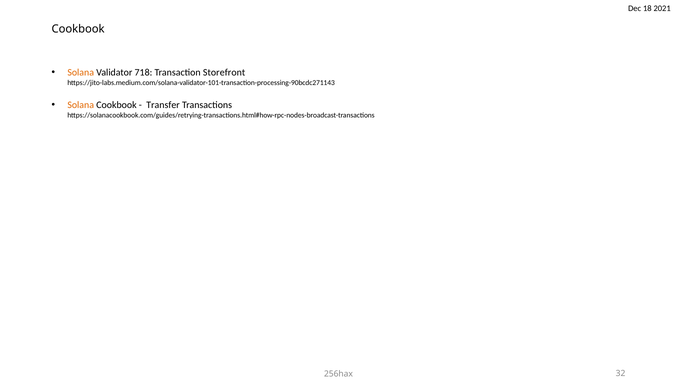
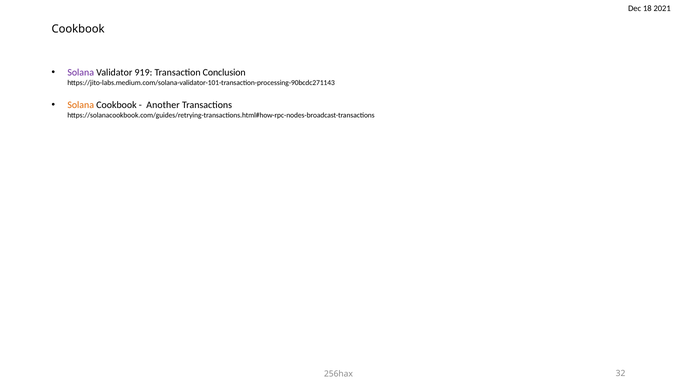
Solana at (81, 73) colour: orange -> purple
718: 718 -> 919
Storefront: Storefront -> Conclusion
Transfer: Transfer -> Another
